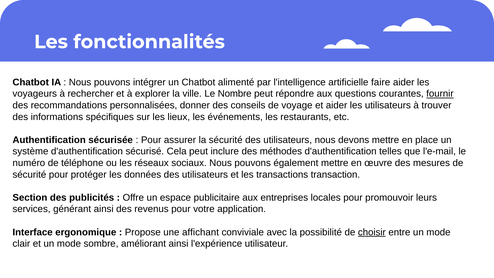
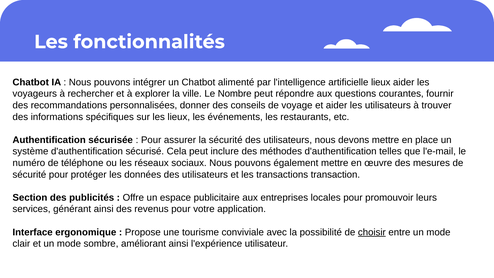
artificielle faire: faire -> lieux
fournir underline: present -> none
affichant: affichant -> tourisme
